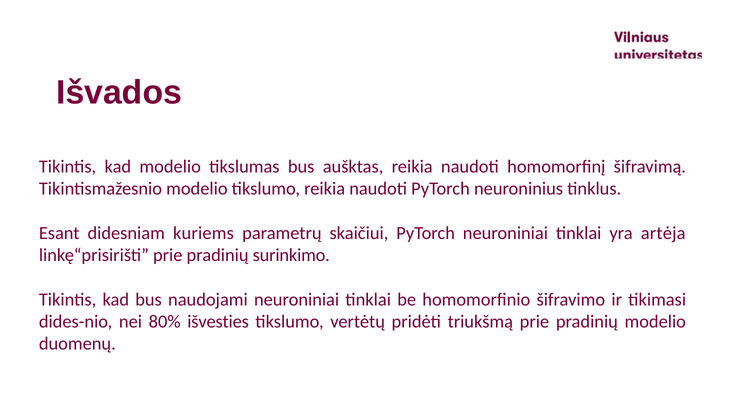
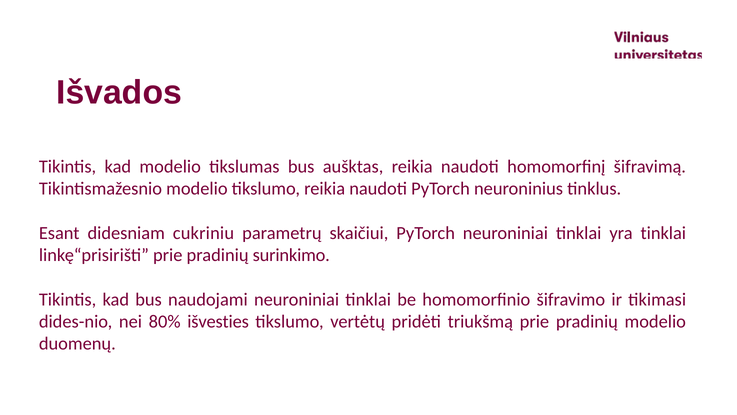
kuriems: kuriems -> cukriniu
yra artėja: artėja -> tinklai
